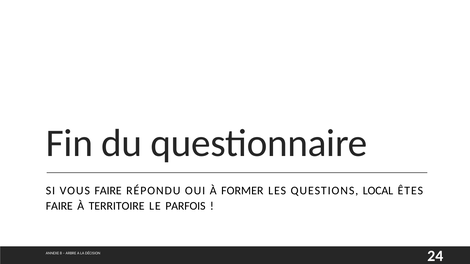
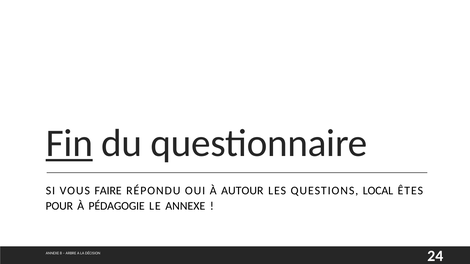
Fin underline: none -> present
FORMER: FORMER -> AUTOUR
FAIRE at (59, 206): FAIRE -> POUR
TERRITOIRE: TERRITOIRE -> PÉDAGOGIE
LE PARFOIS: PARFOIS -> ANNEXE
